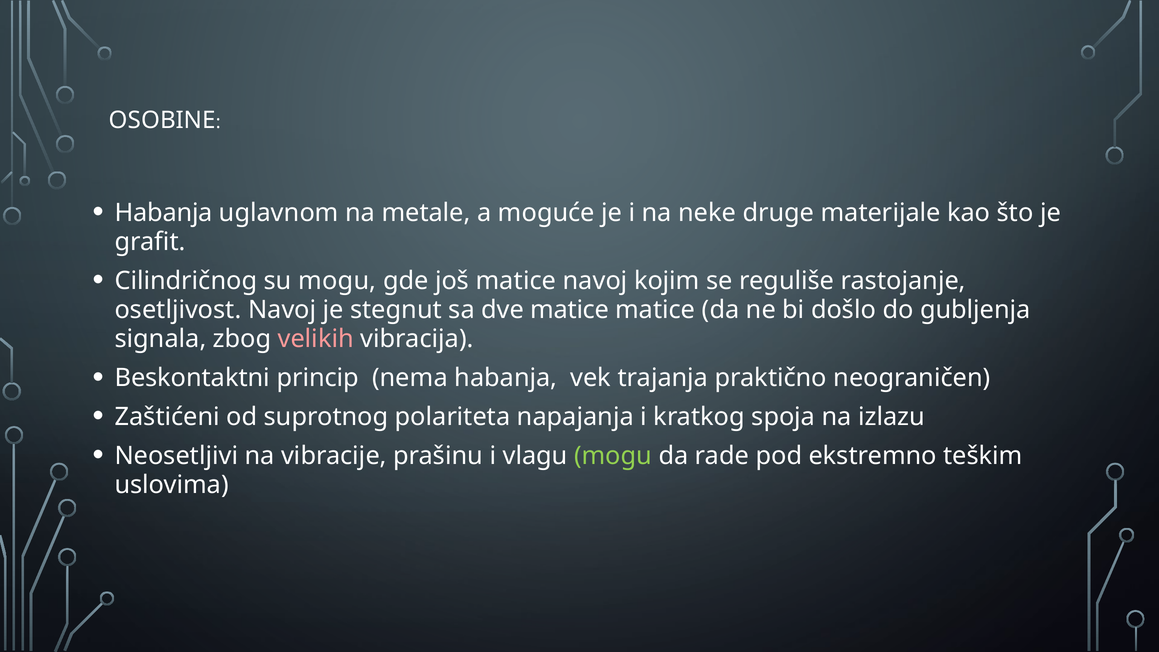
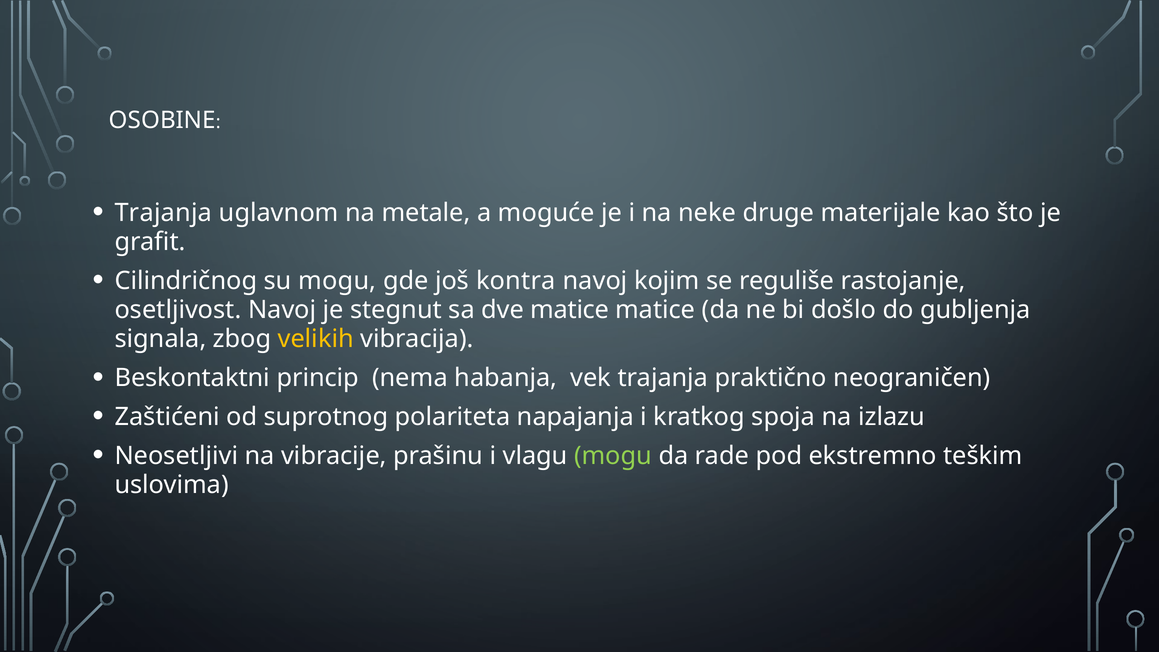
Habanja at (164, 213): Habanja -> Trajanja
još matice: matice -> kontra
velikih colour: pink -> yellow
